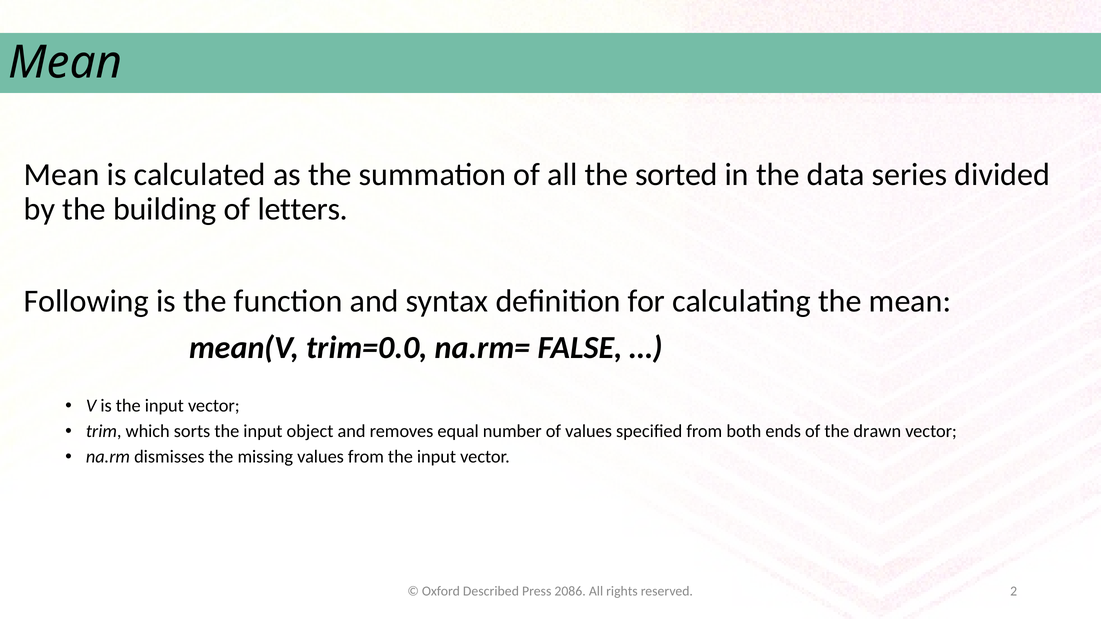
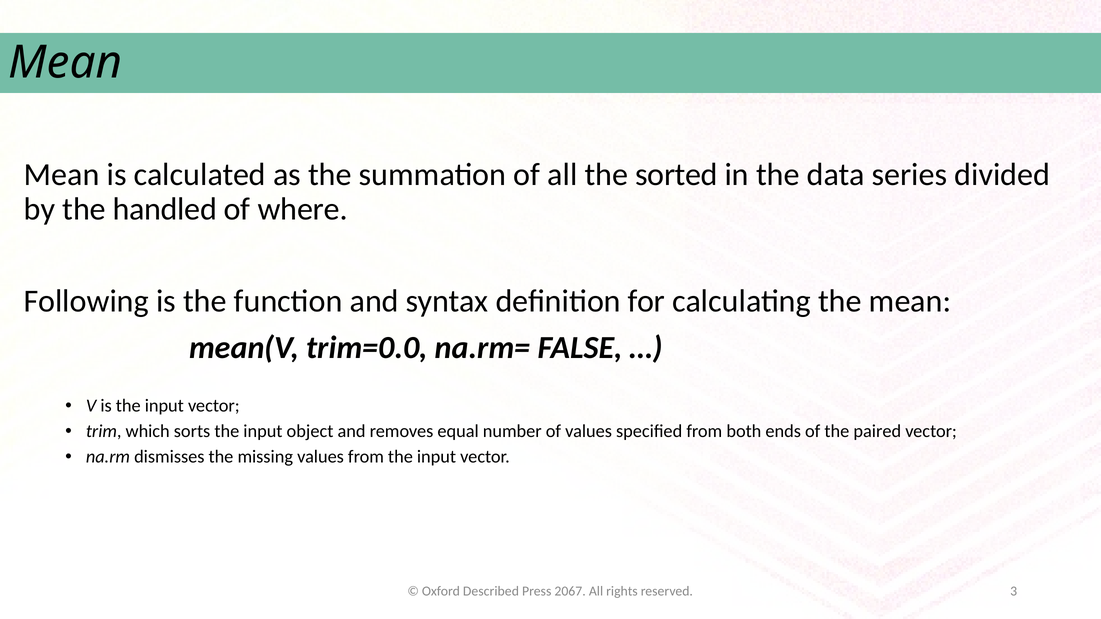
building: building -> handled
letters: letters -> where
drawn: drawn -> paired
2086: 2086 -> 2067
2: 2 -> 3
